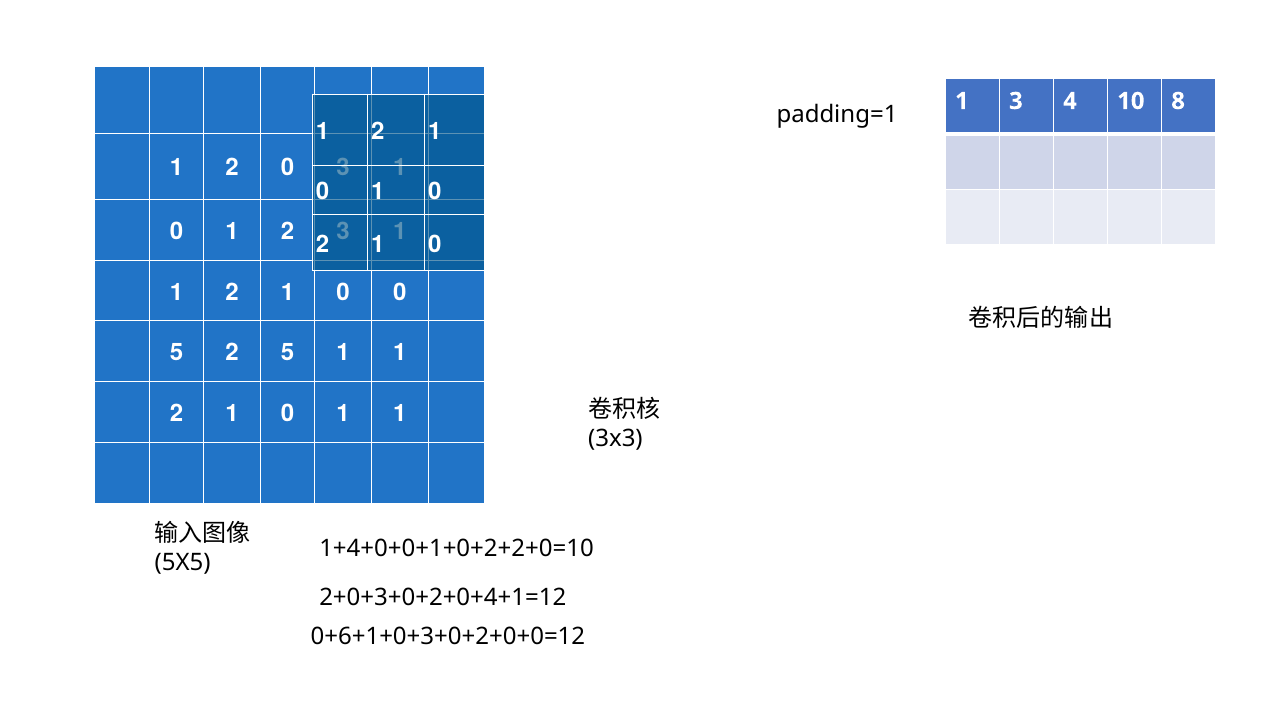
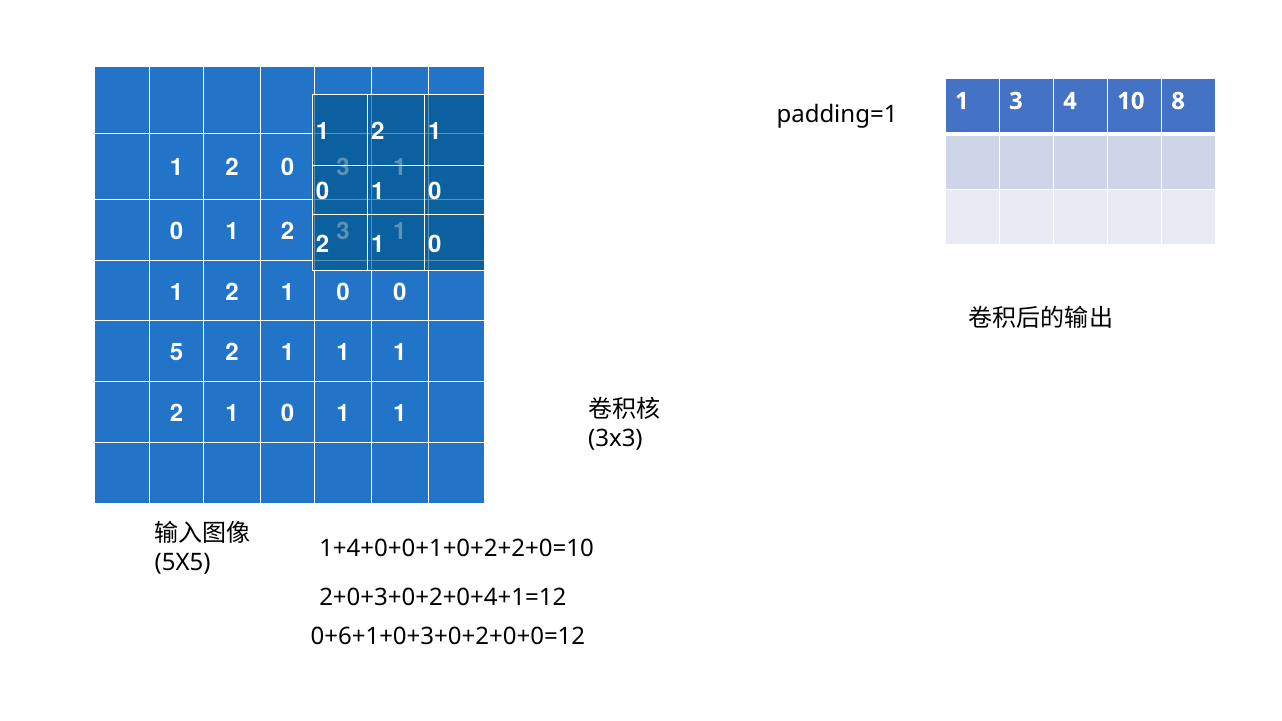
5 2 5: 5 -> 1
